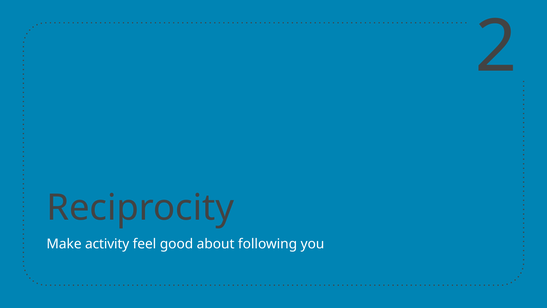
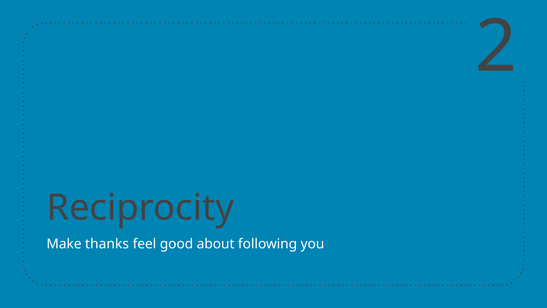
activity: activity -> thanks
